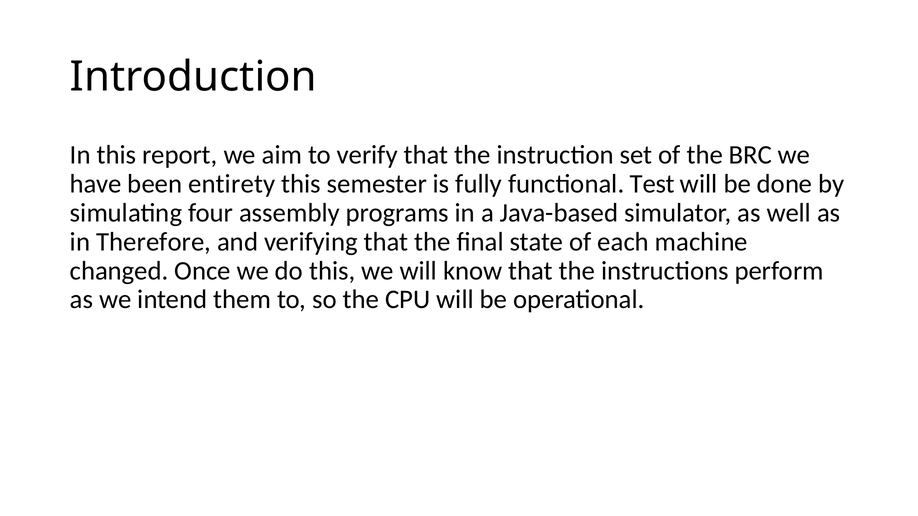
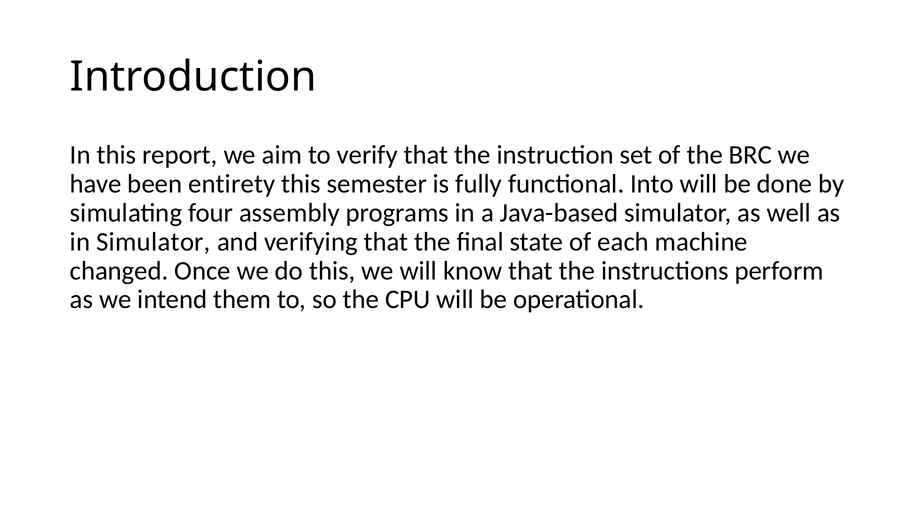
Test: Test -> Into
in Therefore: Therefore -> Simulator
